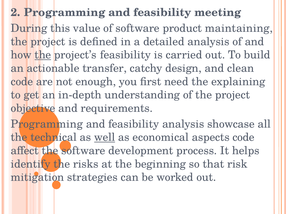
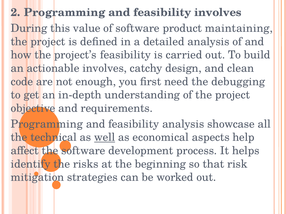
feasibility meeting: meeting -> involves
the at (43, 55) underline: present -> none
actionable transfer: transfer -> involves
explaining: explaining -> debugging
aspects code: code -> help
